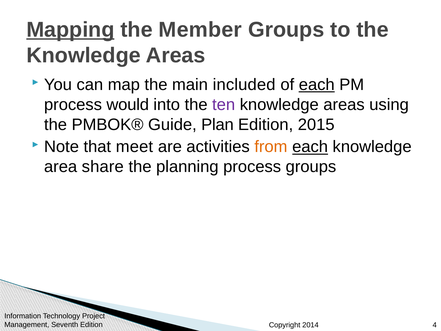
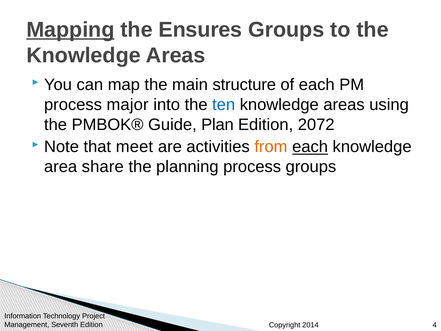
Member: Member -> Ensures
included: included -> structure
each at (317, 85) underline: present -> none
would: would -> major
ten colour: purple -> blue
2015: 2015 -> 2072
